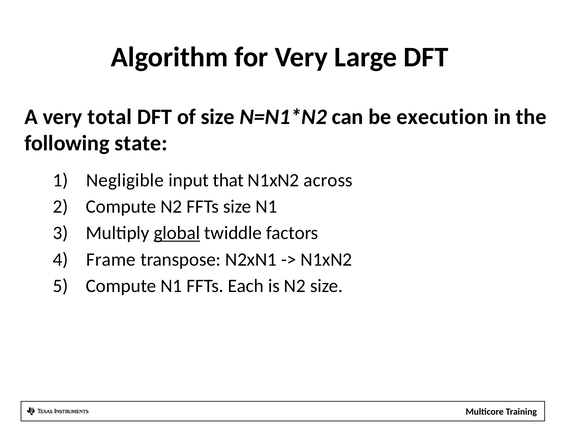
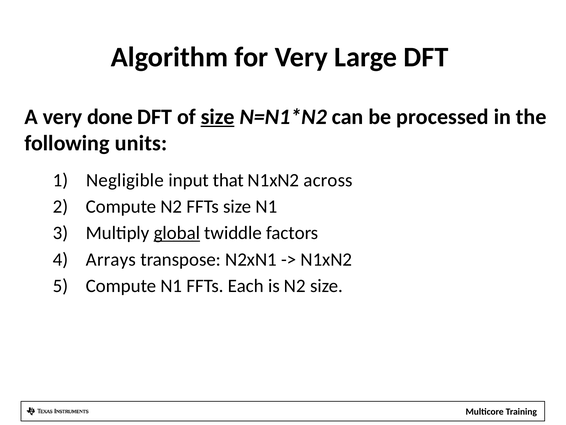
total: total -> done
size at (218, 117) underline: none -> present
execution: execution -> processed
state: state -> units
Frame: Frame -> Arrays
